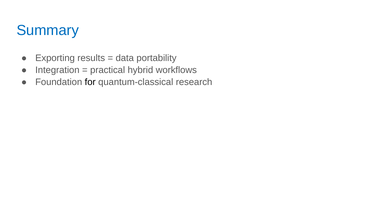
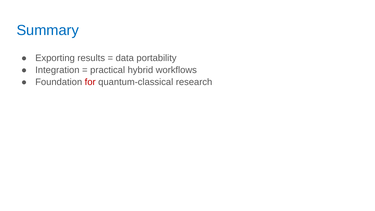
for colour: black -> red
